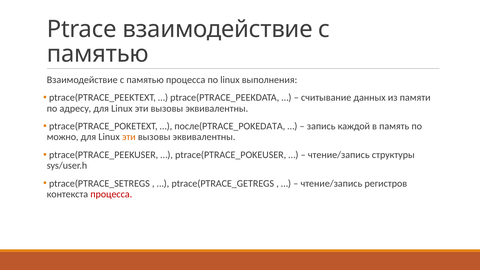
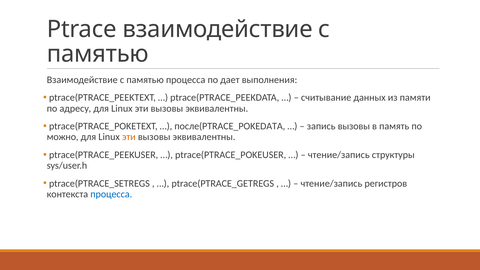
по linux: linux -> дает
запись каждой: каждой -> вызовы
процесса at (111, 194) colour: red -> blue
